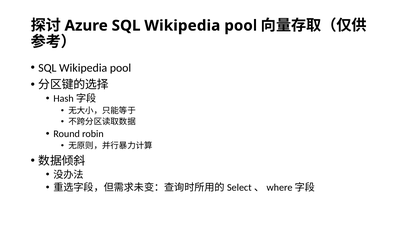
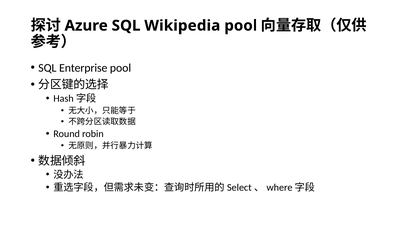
Wikipedia at (83, 68): Wikipedia -> Enterprise
